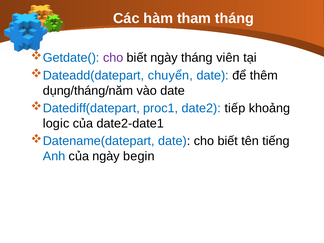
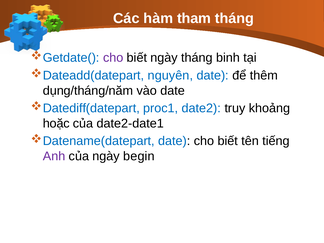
viên: viên -> binh
chuyển: chuyển -> nguyên
tiếp: tiếp -> truy
logic: logic -> hoặc
Anh colour: blue -> purple
